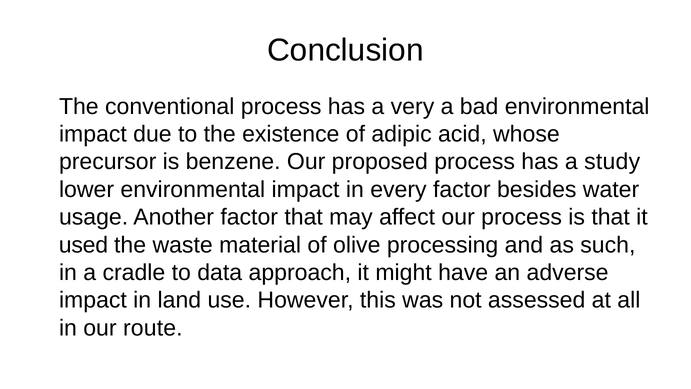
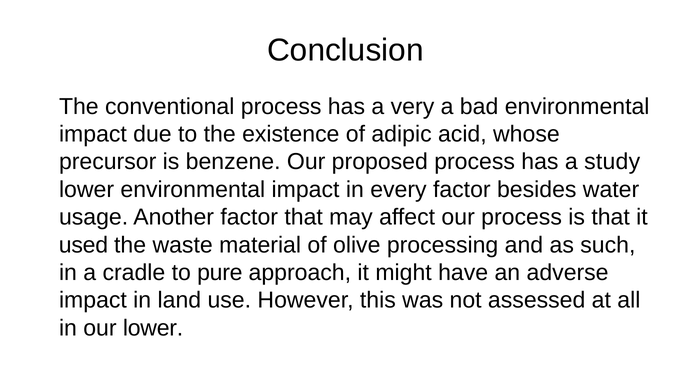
data: data -> pure
our route: route -> lower
